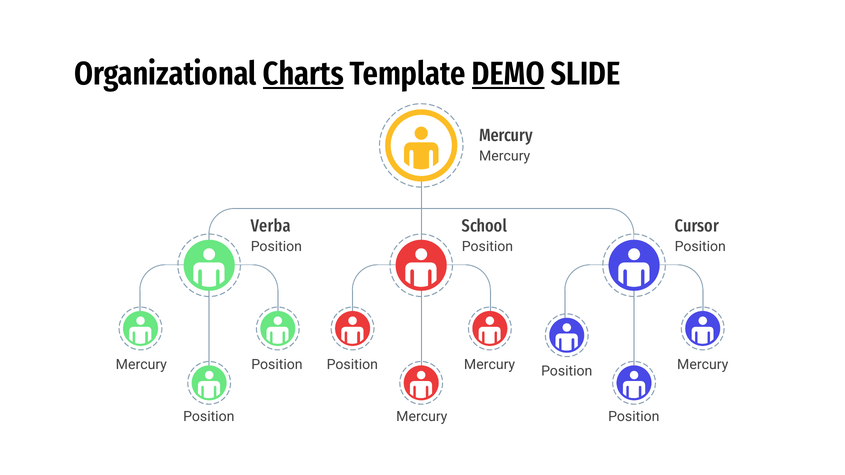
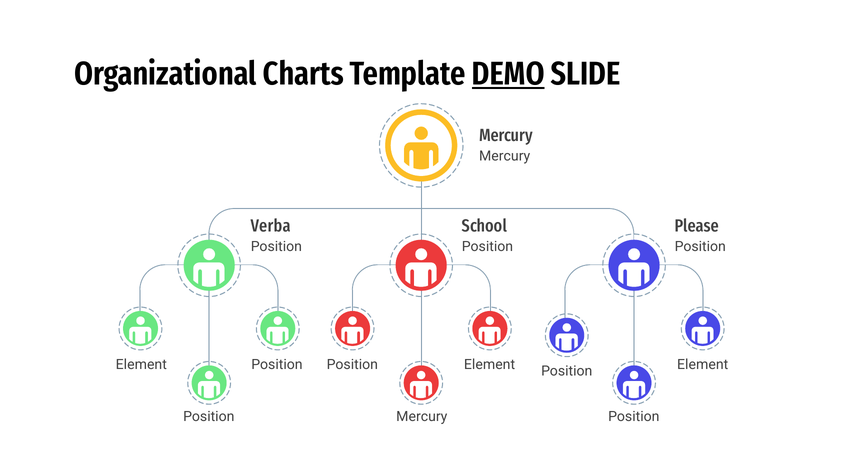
Charts underline: present -> none
Cursor: Cursor -> Please
Mercury at (141, 365): Mercury -> Element
Mercury at (490, 365): Mercury -> Element
Mercury at (703, 365): Mercury -> Element
